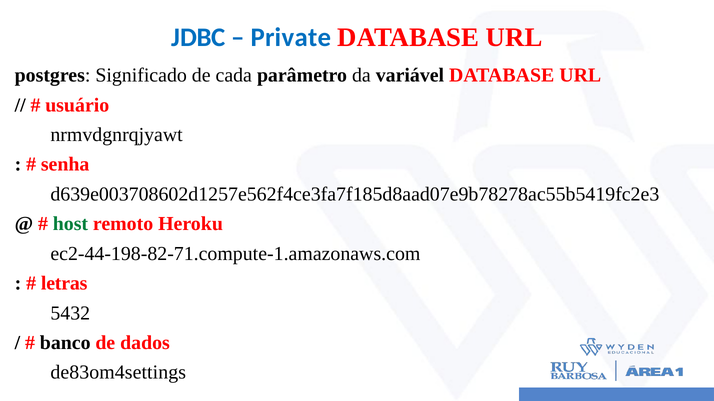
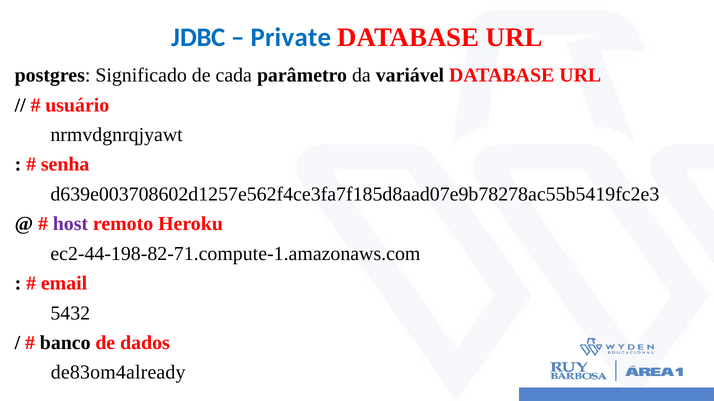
host colour: green -> purple
letras: letras -> email
de83om4settings: de83om4settings -> de83om4already
